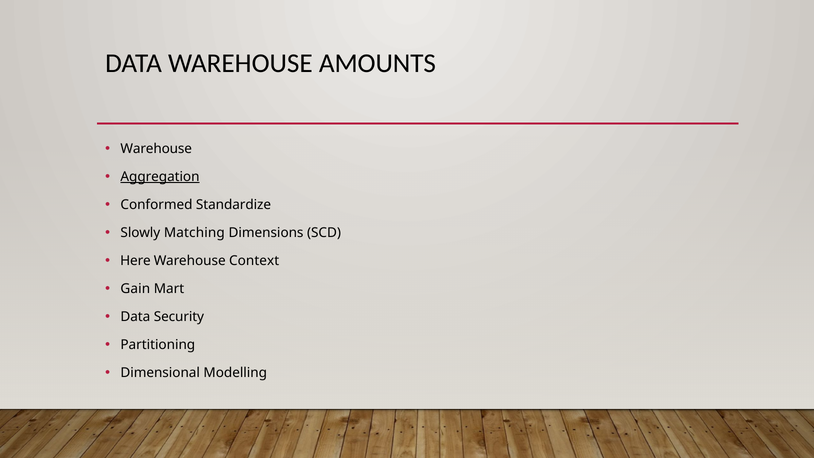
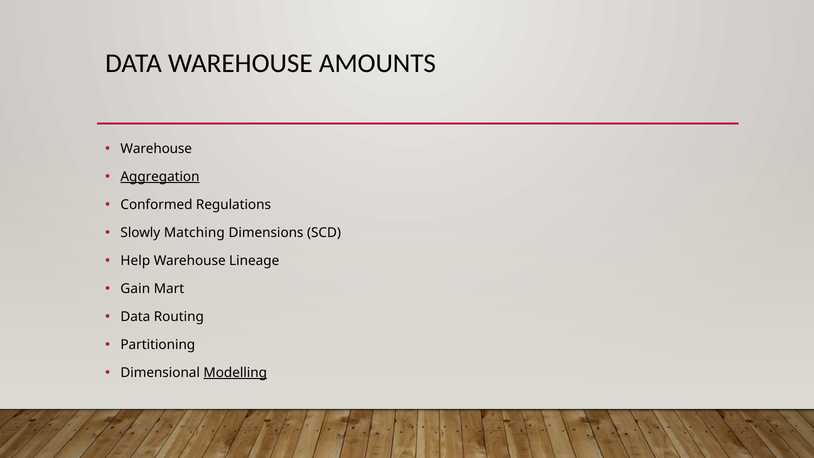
Standardize: Standardize -> Regulations
Here: Here -> Help
Context: Context -> Lineage
Security: Security -> Routing
Modelling underline: none -> present
